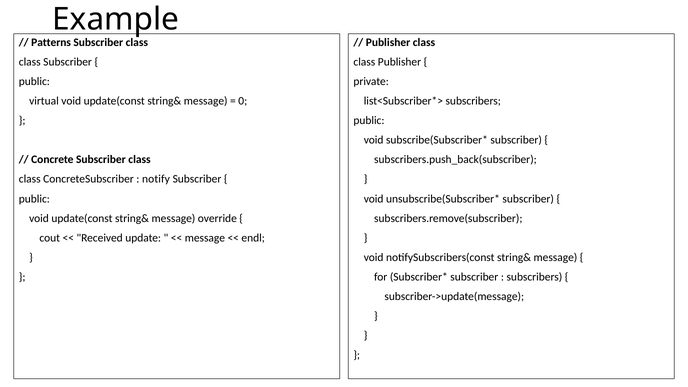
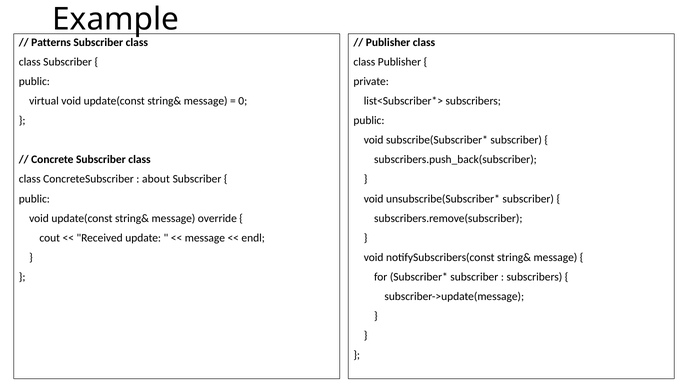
notify: notify -> about
